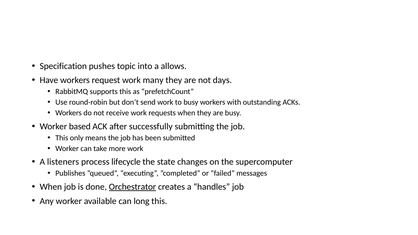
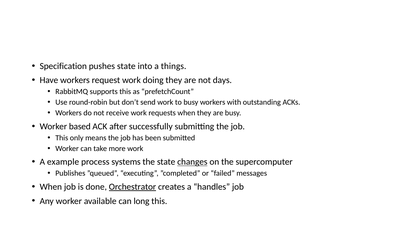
pushes topic: topic -> state
allows: allows -> things
many: many -> doing
listeners: listeners -> example
lifecycle: lifecycle -> systems
changes underline: none -> present
